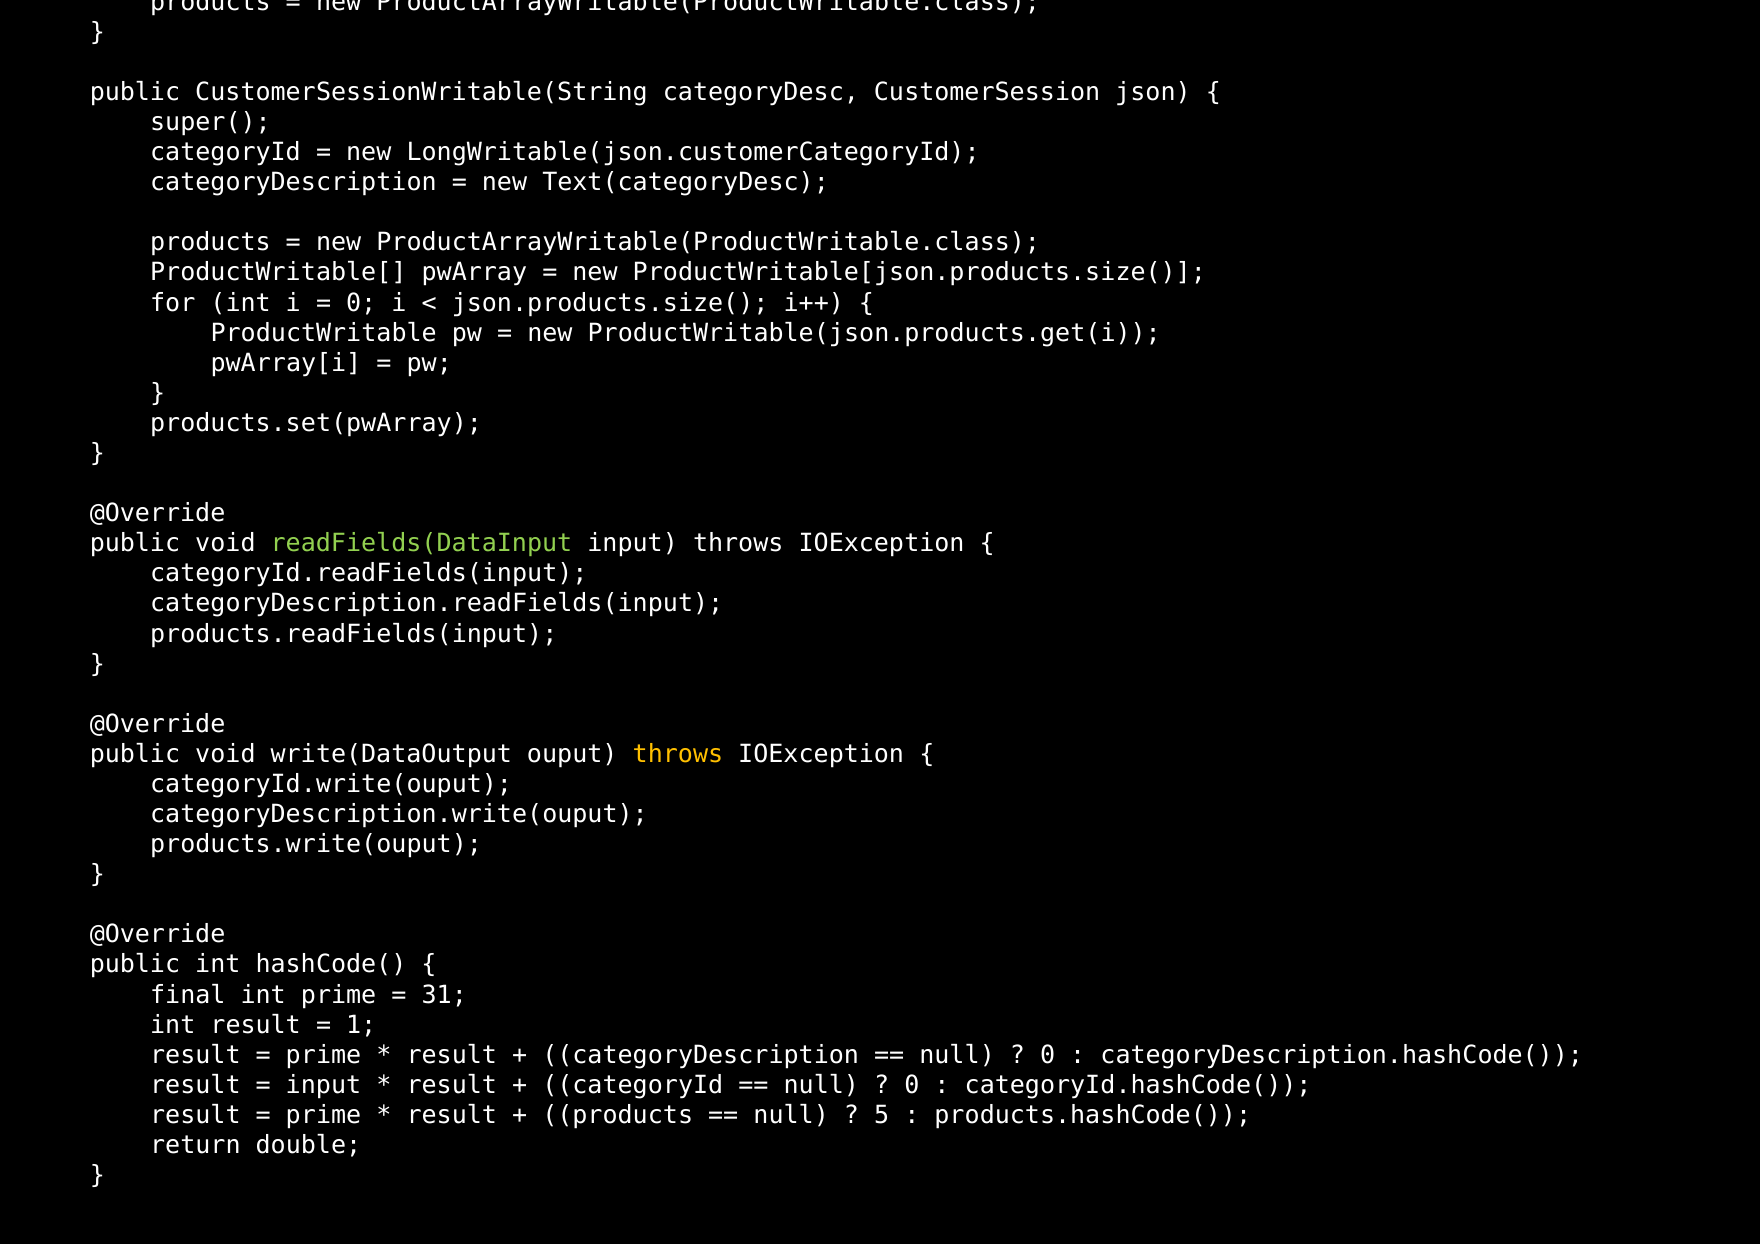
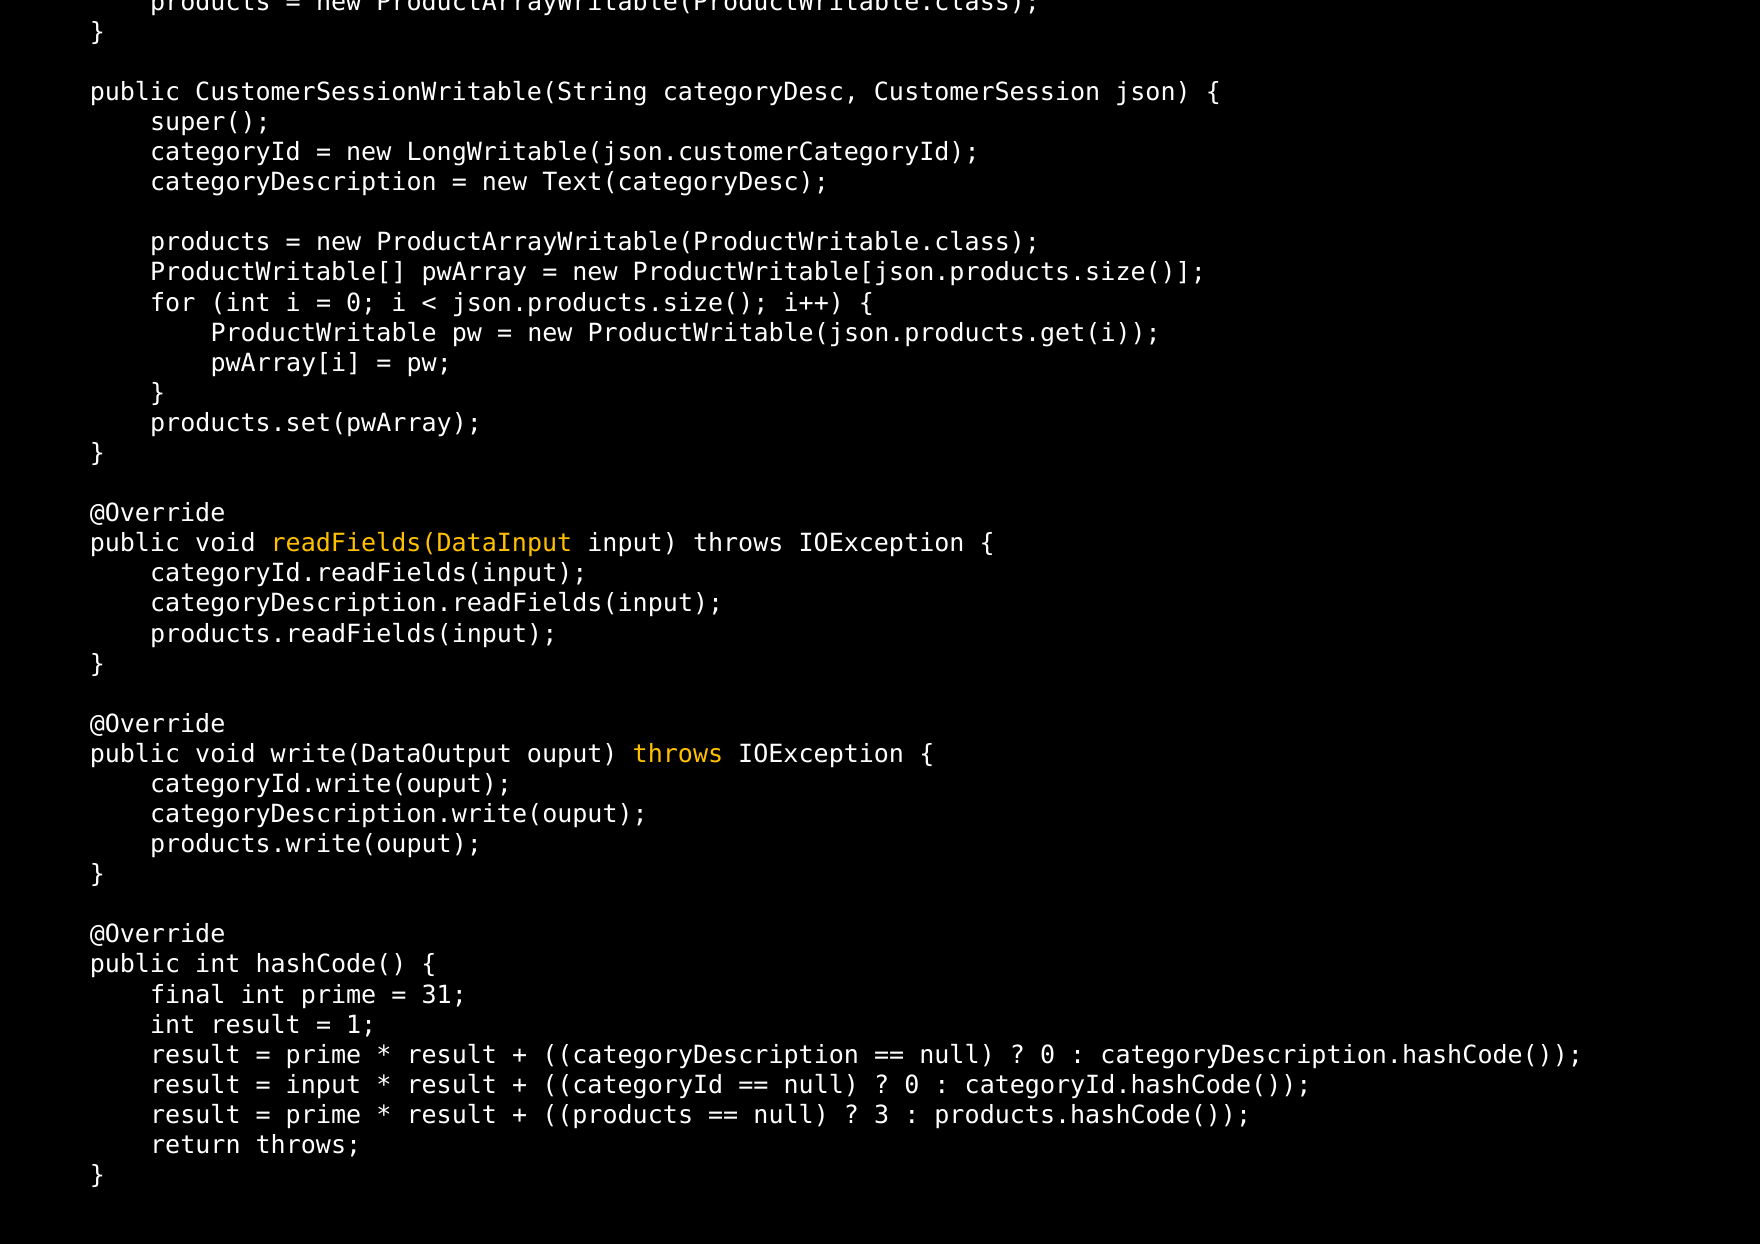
readFields(DataInput colour: light green -> yellow
5: 5 -> 3
return double: double -> throws
